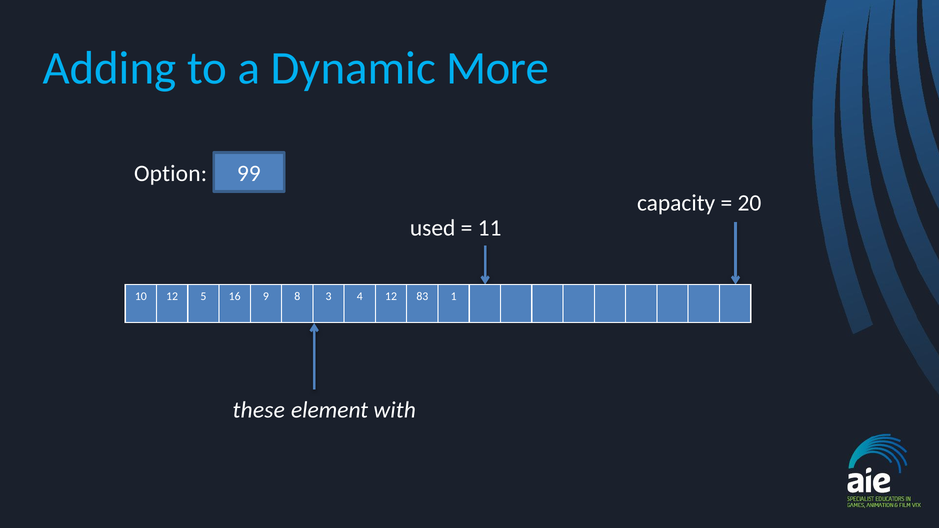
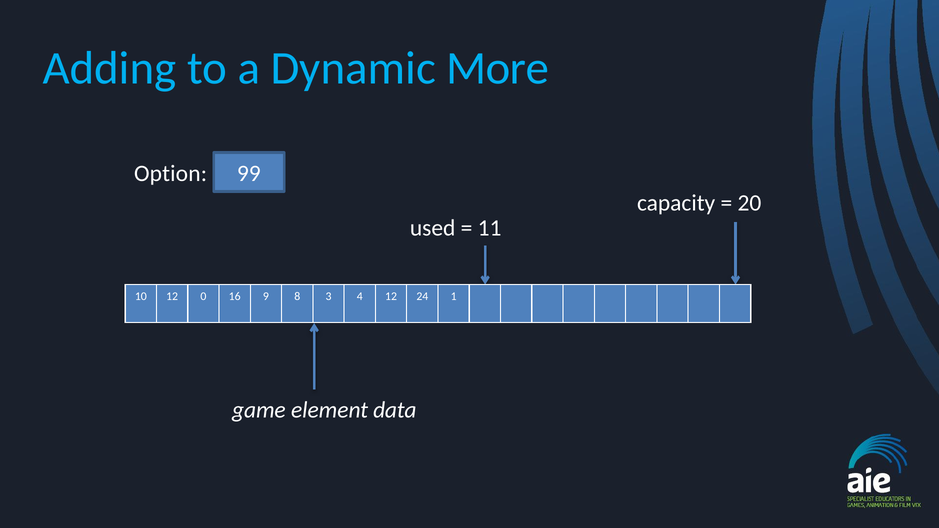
5: 5 -> 0
83: 83 -> 24
these: these -> game
with: with -> data
